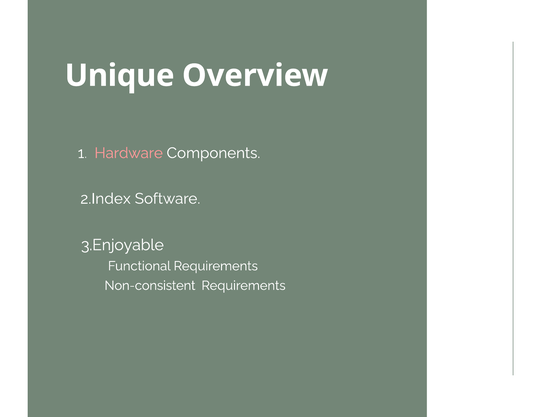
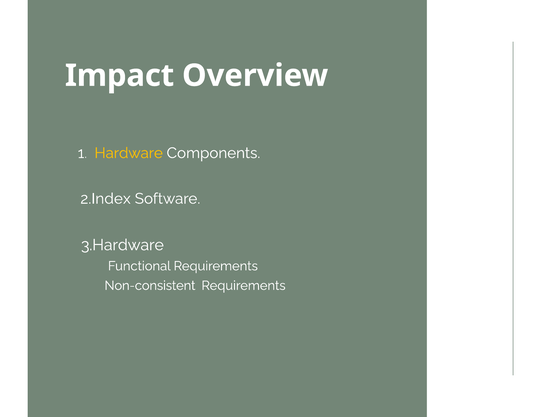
Unique: Unique -> Impact
Hardware colour: pink -> yellow
3.Enjoyable: 3.Enjoyable -> 3.Hardware
